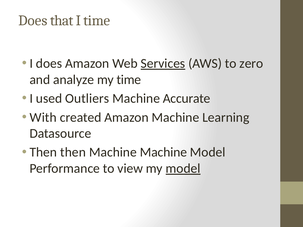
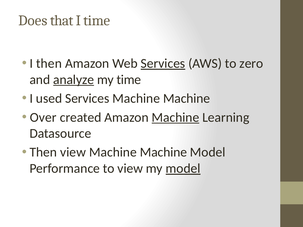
I does: does -> then
analyze underline: none -> present
used Outliers: Outliers -> Services
Accurate at (187, 99): Accurate -> Machine
With: With -> Over
Machine at (175, 117) underline: none -> present
Then then: then -> view
